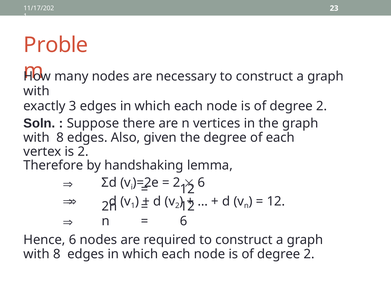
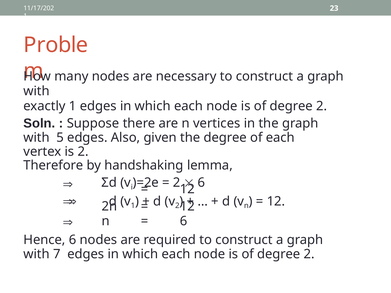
exactly 3: 3 -> 1
8 at (60, 138): 8 -> 5
8 at (57, 254): 8 -> 7
